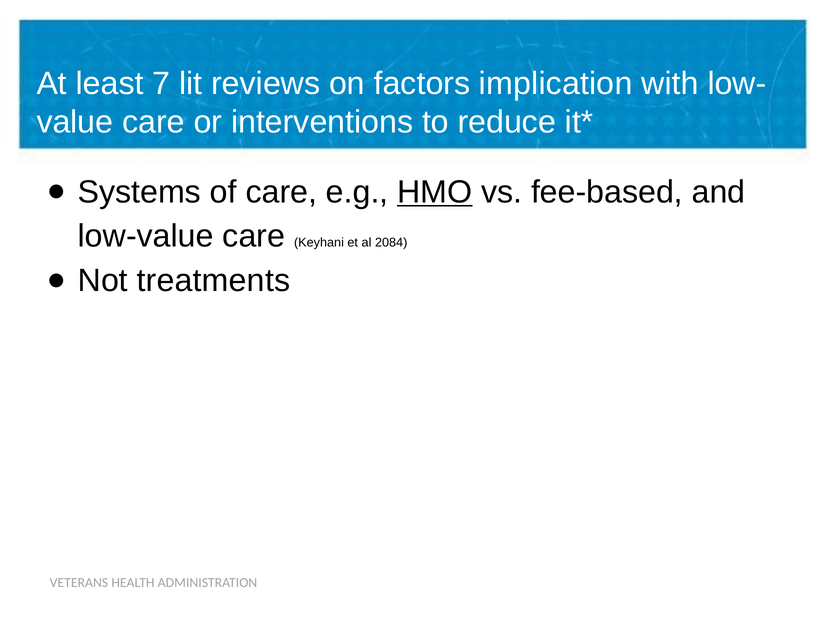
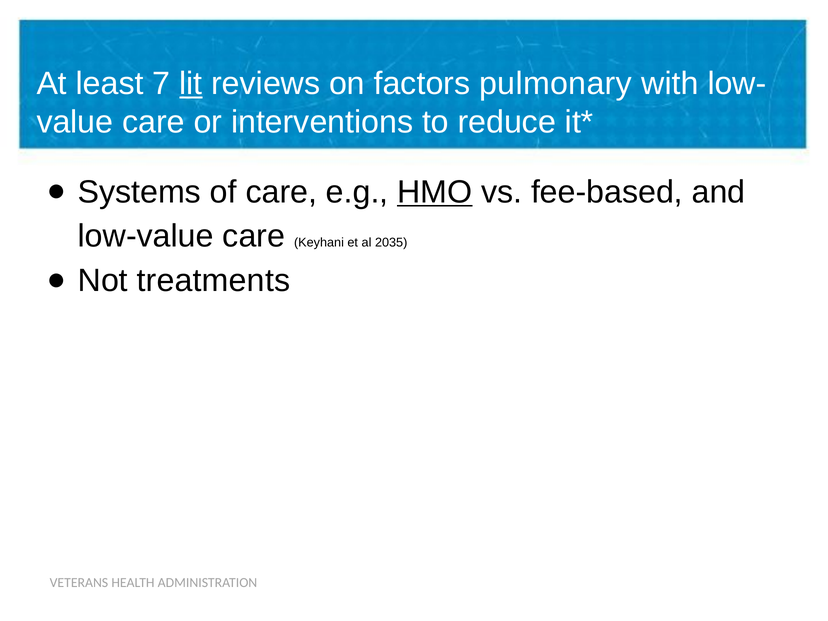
lit underline: none -> present
implication: implication -> pulmonary
2084: 2084 -> 2035
